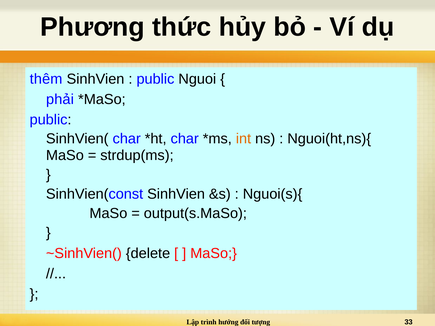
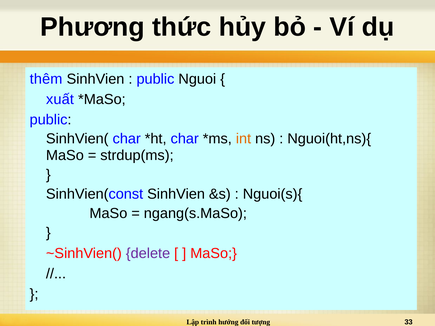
phải: phải -> xuất
output(s.MaSo: output(s.MaSo -> ngang(s.MaSo
delete colour: black -> purple
